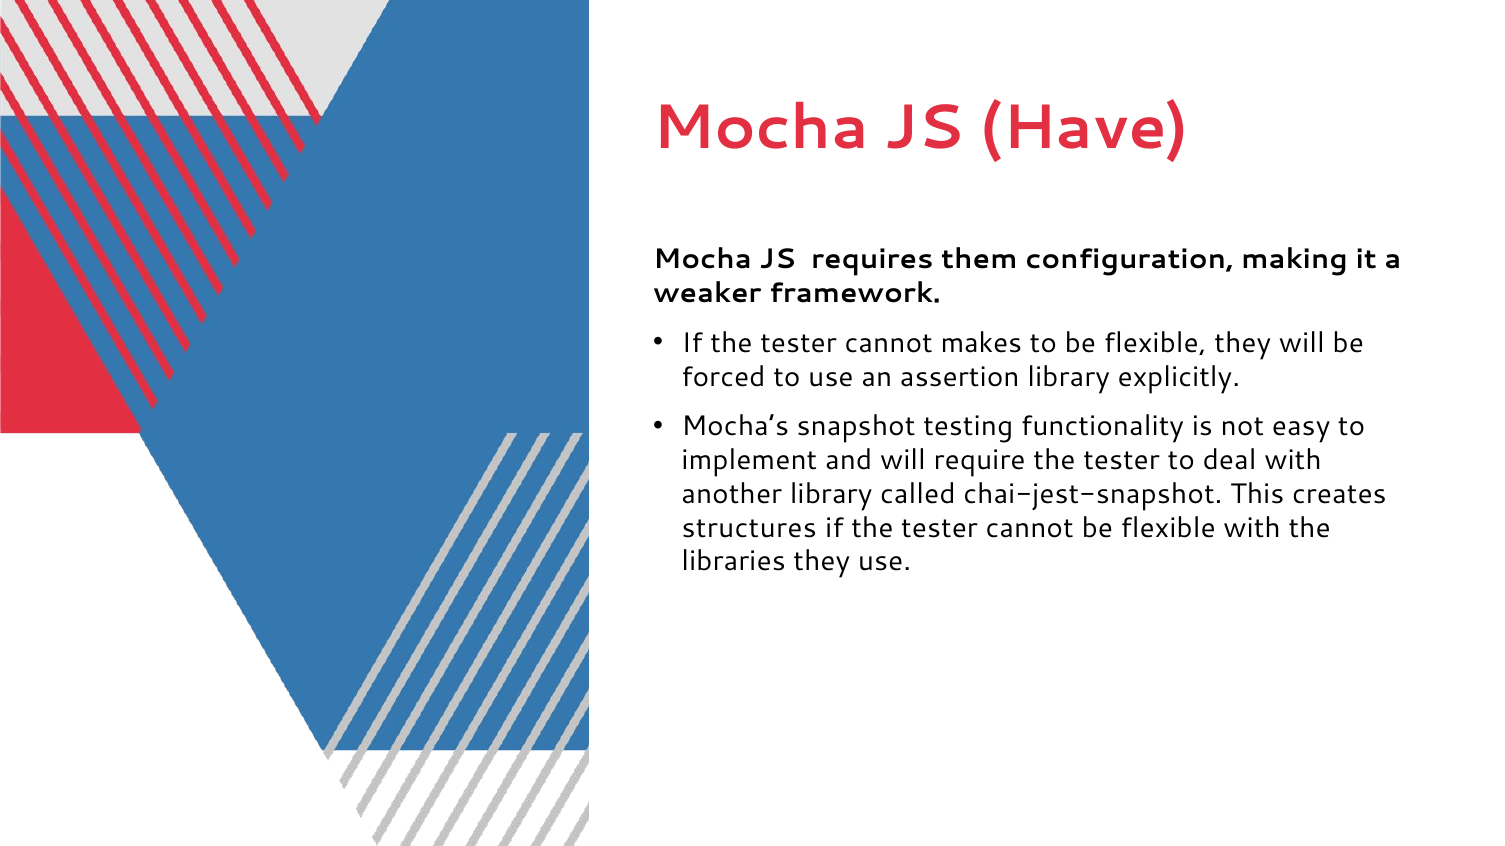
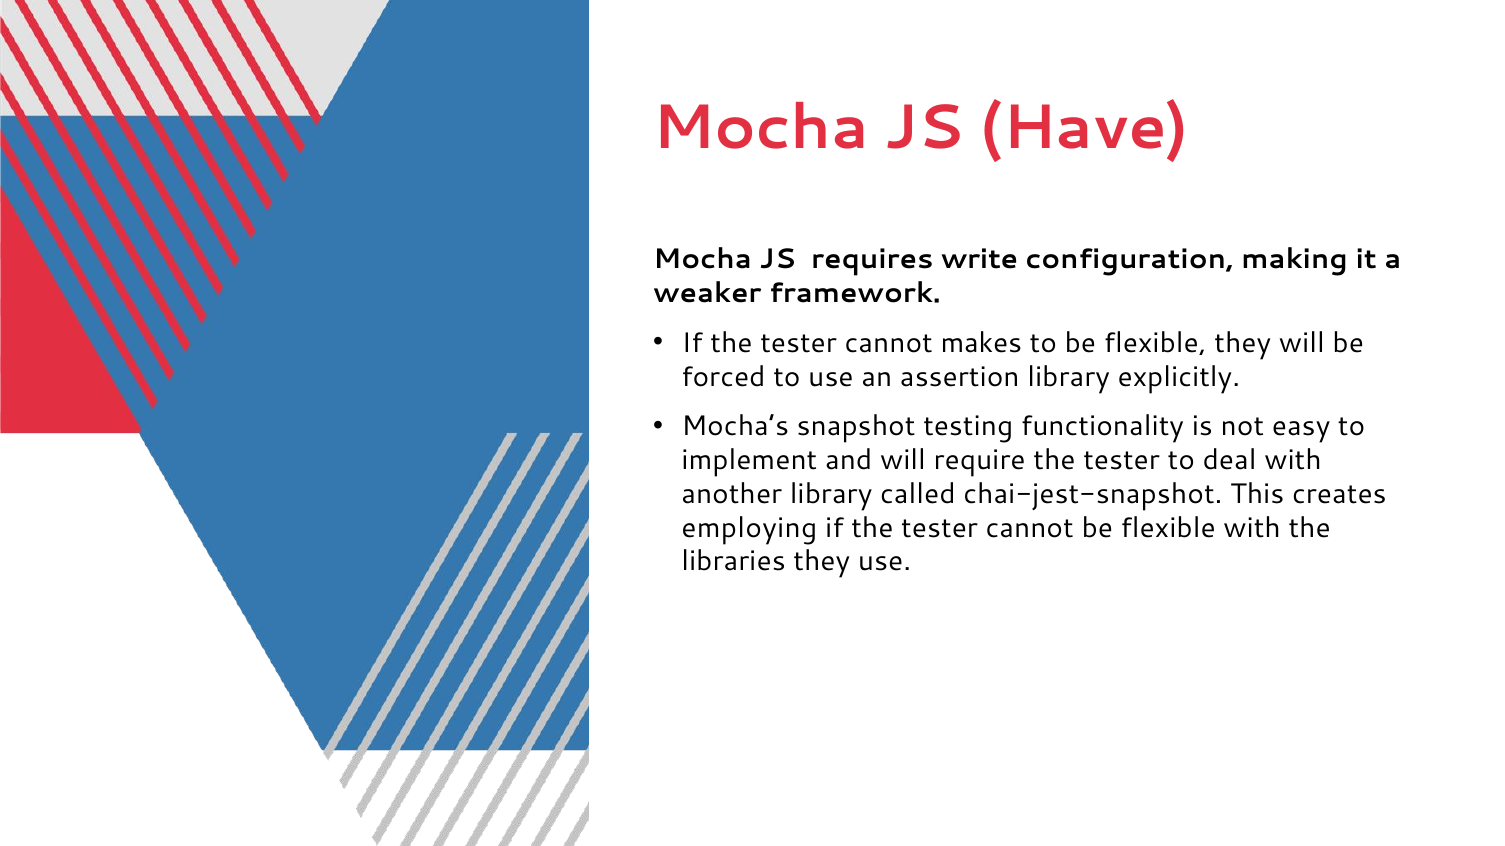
them: them -> write
structures: structures -> employing
